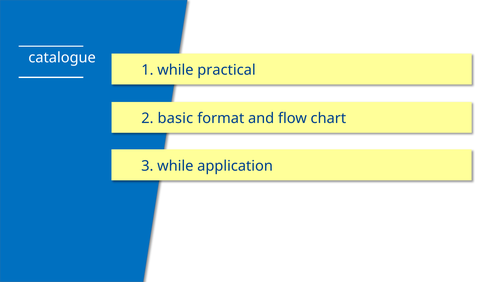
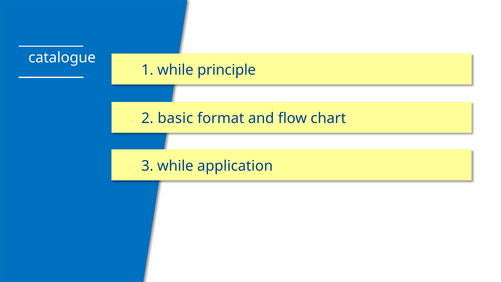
practical: practical -> principle
